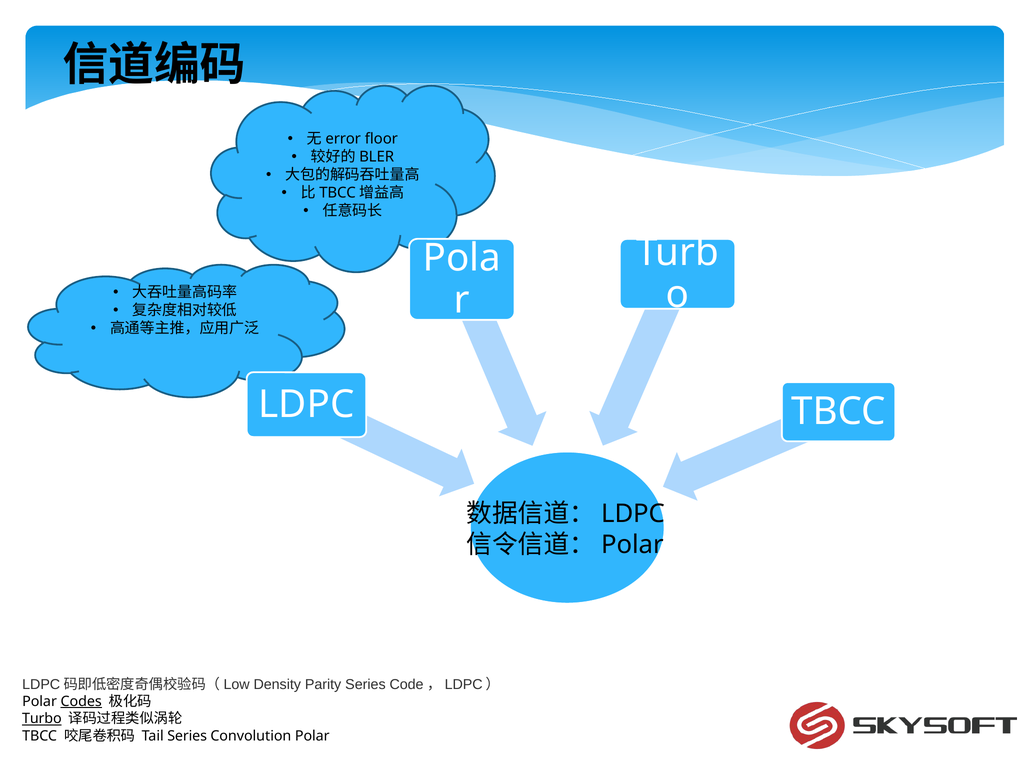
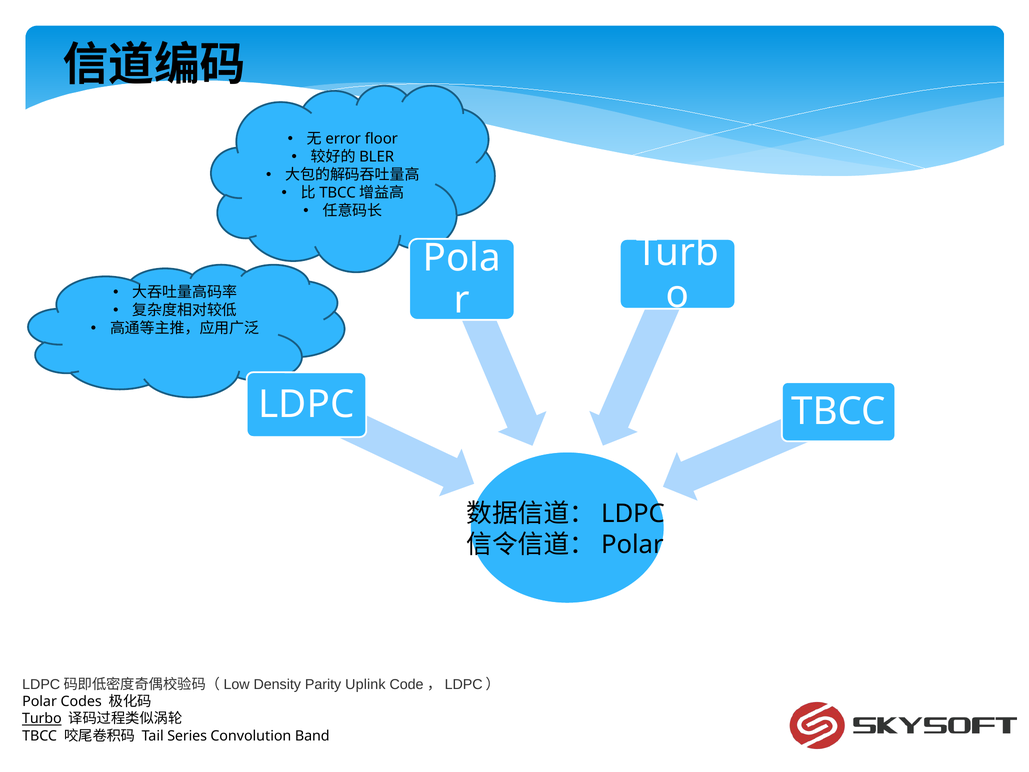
Parity Series: Series -> Uplink
Codes underline: present -> none
Convolution Polar: Polar -> Band
